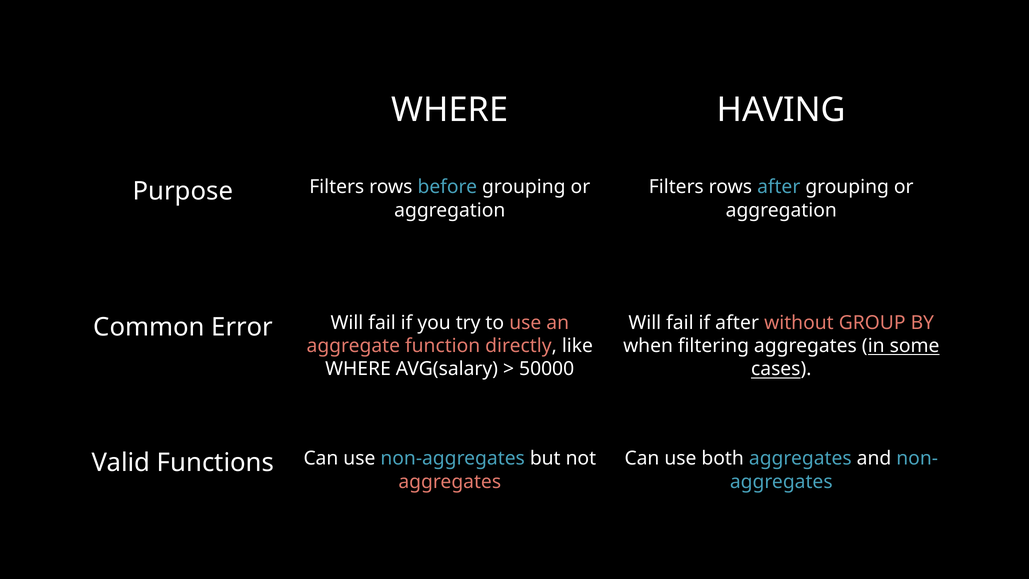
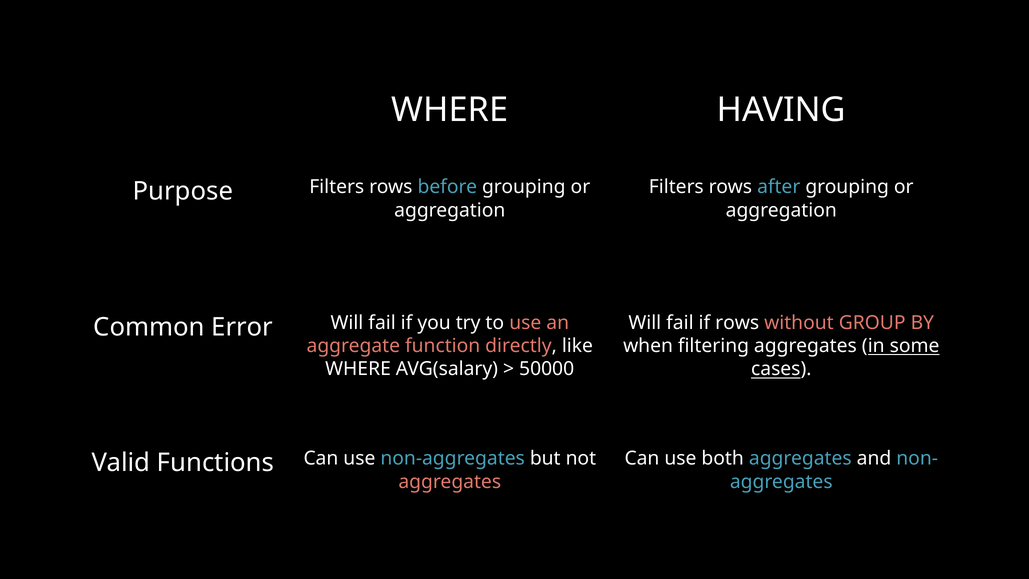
if after: after -> rows
